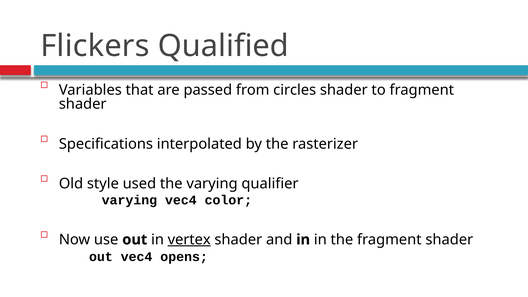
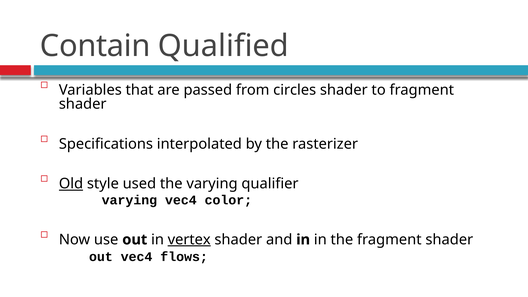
Flickers: Flickers -> Contain
Old underline: none -> present
opens: opens -> flows
